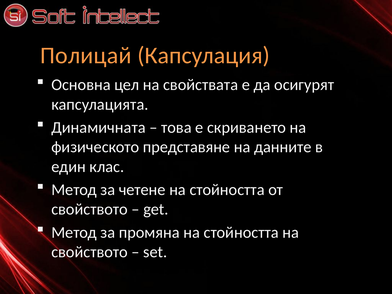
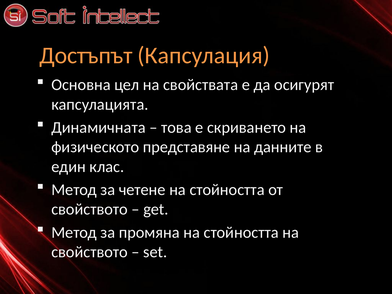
Полицай: Полицай -> Достъпът
